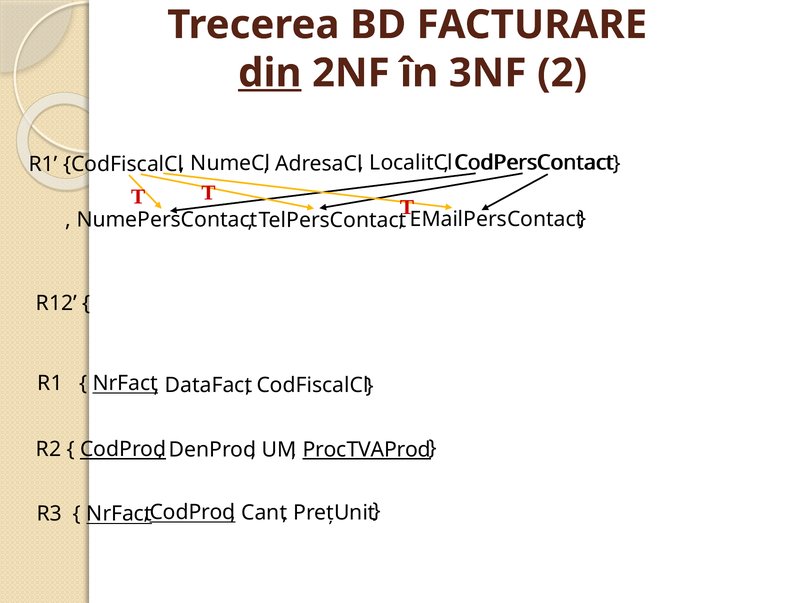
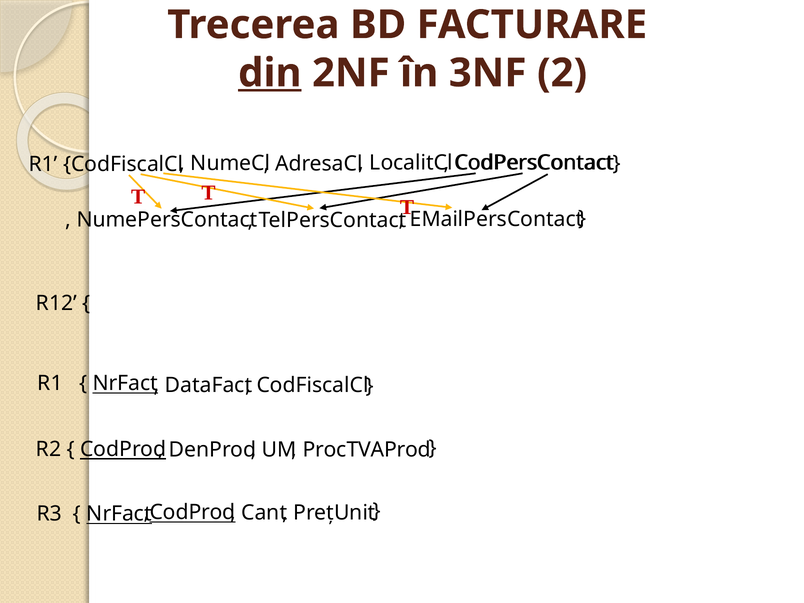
ProcTVAProd underline: present -> none
